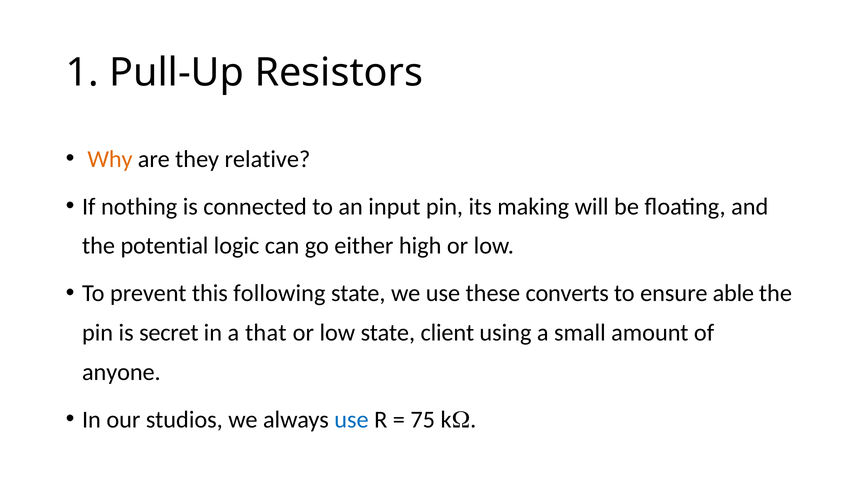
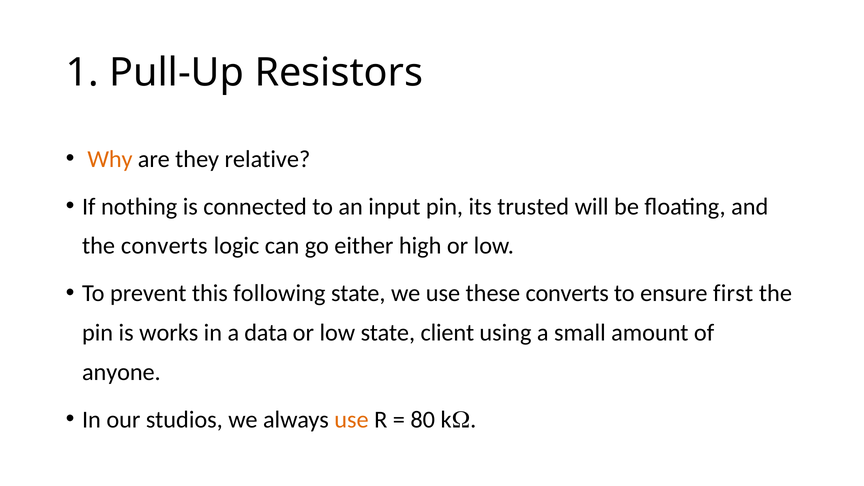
making: making -> trusted
the potential: potential -> converts
able: able -> first
secret: secret -> works
that: that -> data
use at (351, 420) colour: blue -> orange
75: 75 -> 80
